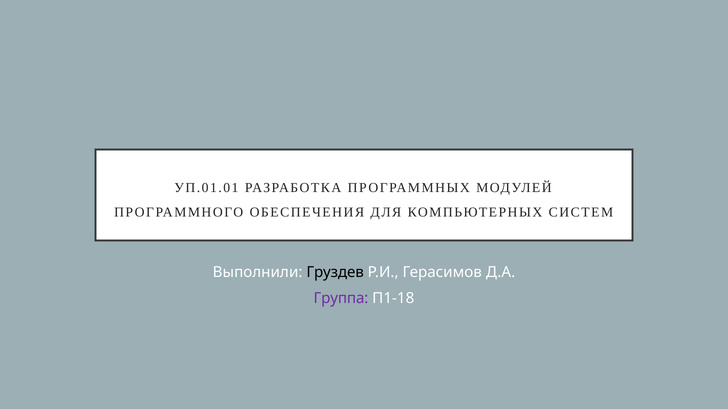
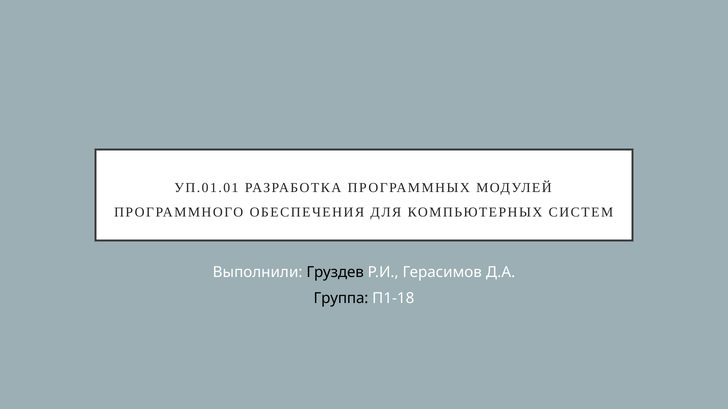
Группа colour: purple -> black
